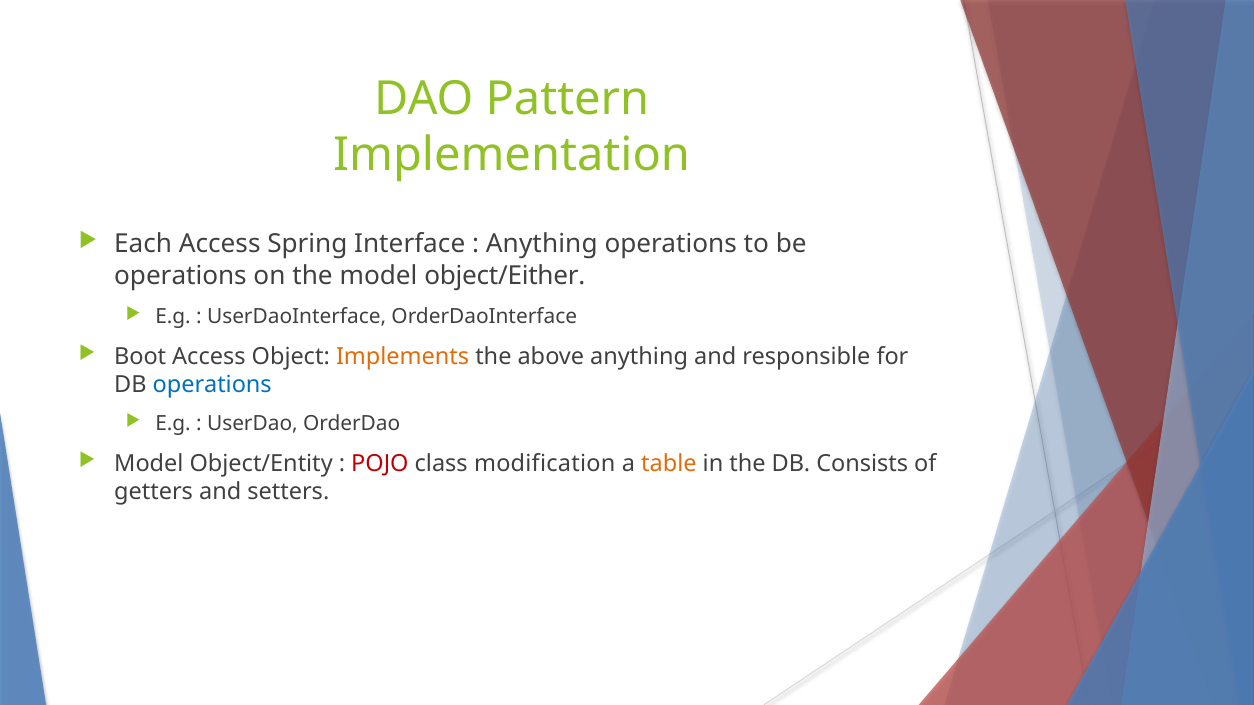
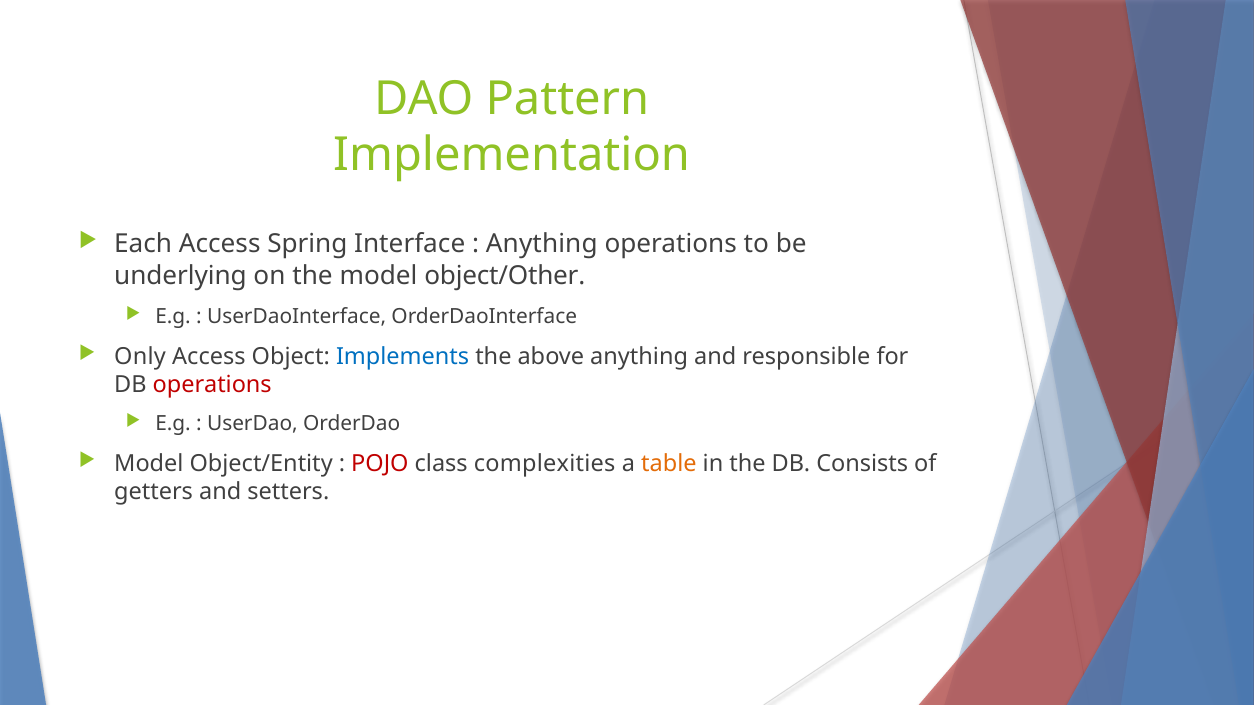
operations at (180, 276): operations -> underlying
object/Either: object/Either -> object/Other
Boot: Boot -> Only
Implements colour: orange -> blue
operations at (212, 385) colour: blue -> red
modification: modification -> complexities
